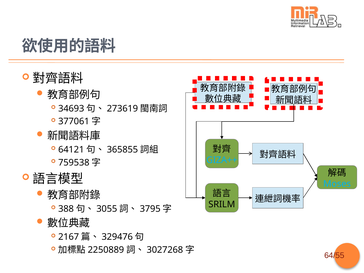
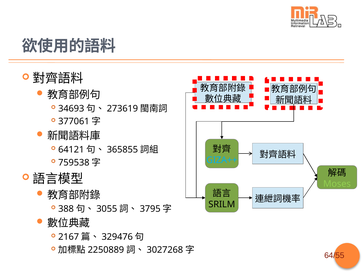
Moses colour: light blue -> light green
